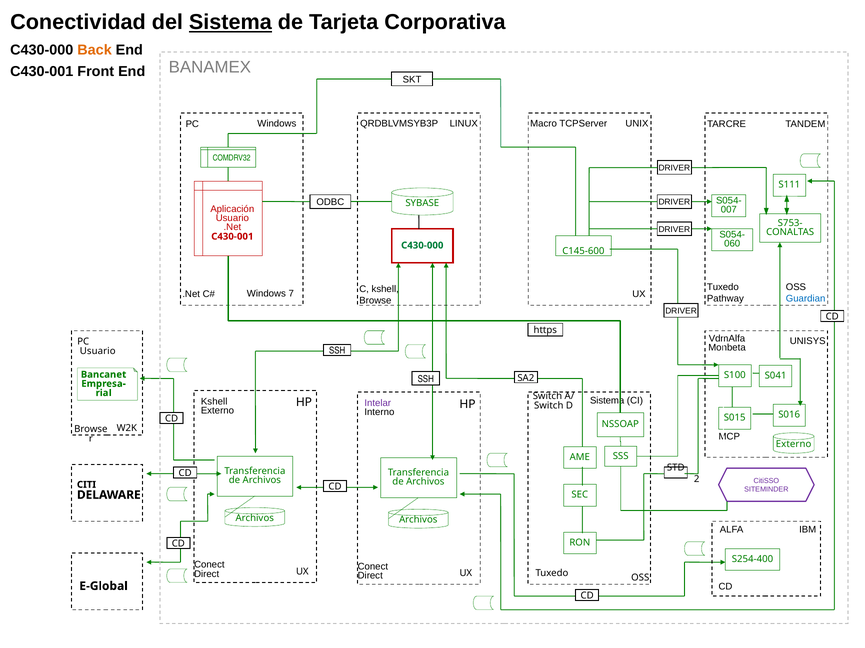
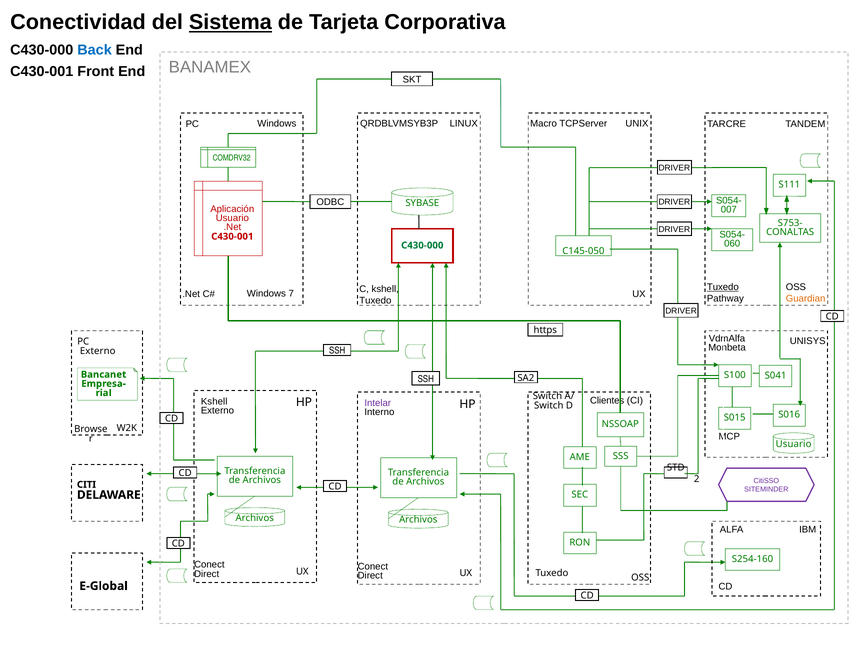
Back colour: orange -> blue
C145-600: C145-600 -> C145-050
Tuxedo at (723, 287) underline: none -> present
Guardian colour: blue -> orange
Browse at (375, 301): Browse -> Tuxedo
Usuario at (98, 351): Usuario -> Externo
HP Sistema: Sistema -> Clientes
Externo at (794, 445): Externo -> Usuario
S254-400: S254-400 -> S254-160
